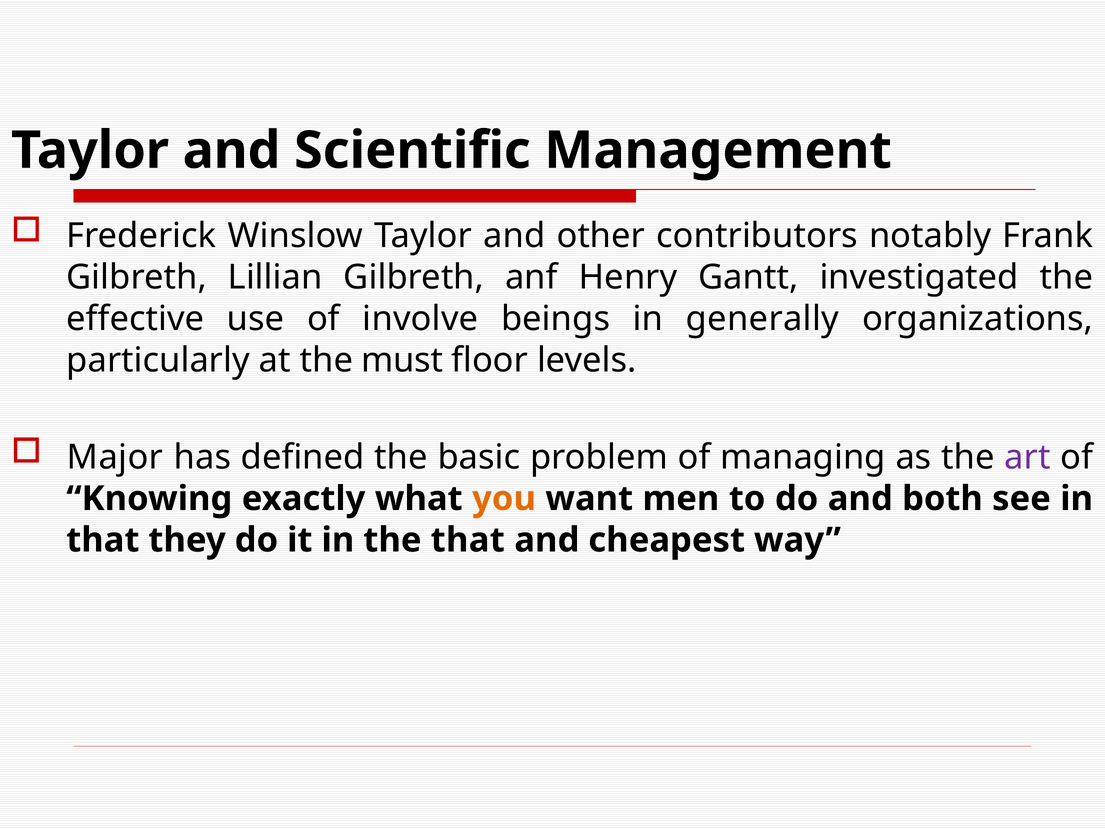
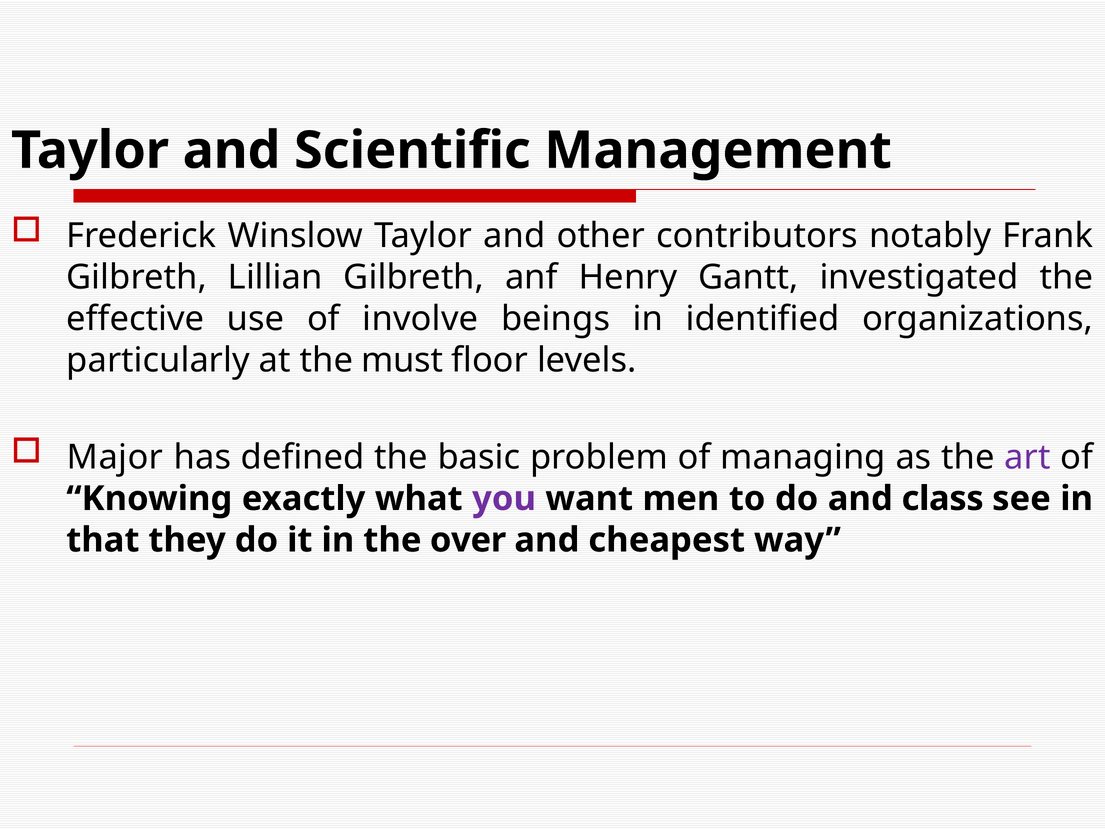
generally: generally -> identified
you colour: orange -> purple
both: both -> class
the that: that -> over
